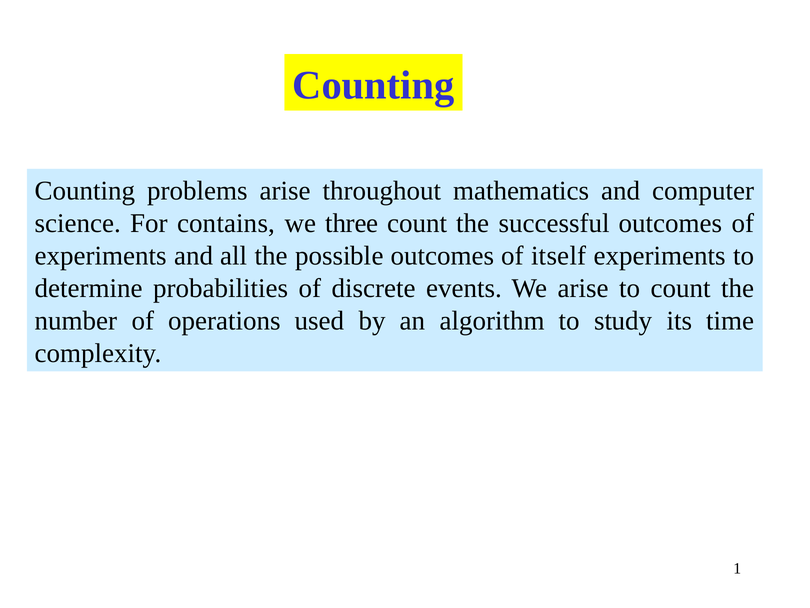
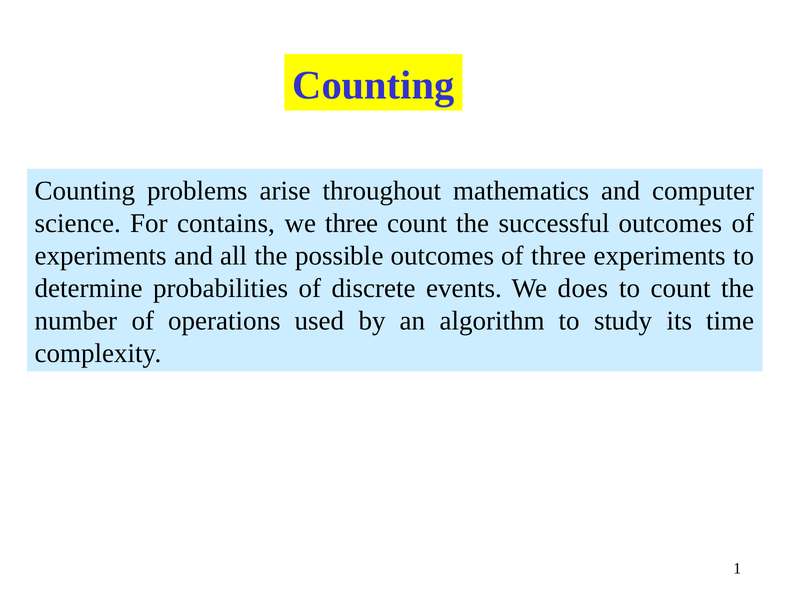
of itself: itself -> three
We arise: arise -> does
